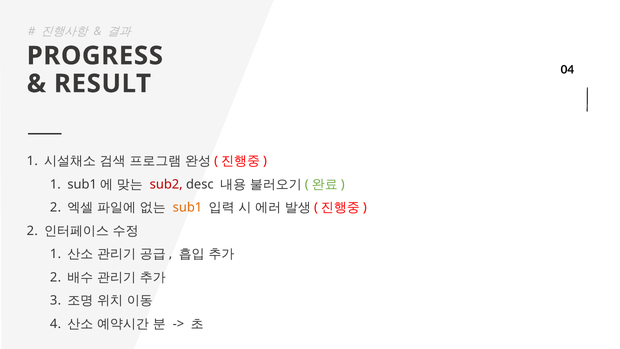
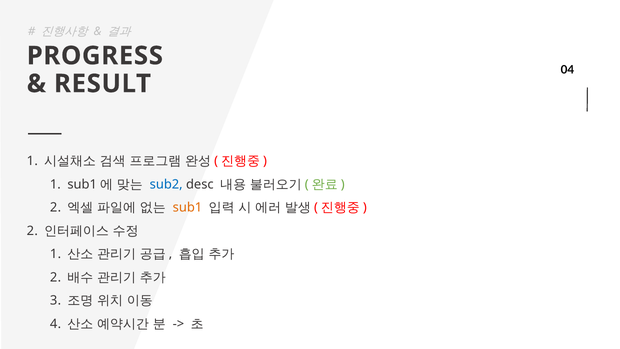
sub2 colour: red -> blue
